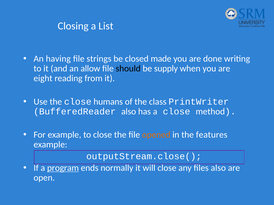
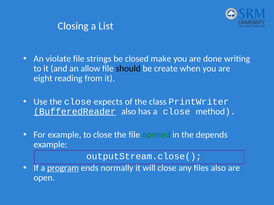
having: having -> violate
made: made -> make
supply: supply -> create
humans: humans -> expects
BufferedReader underline: none -> present
opened colour: orange -> green
features: features -> depends
